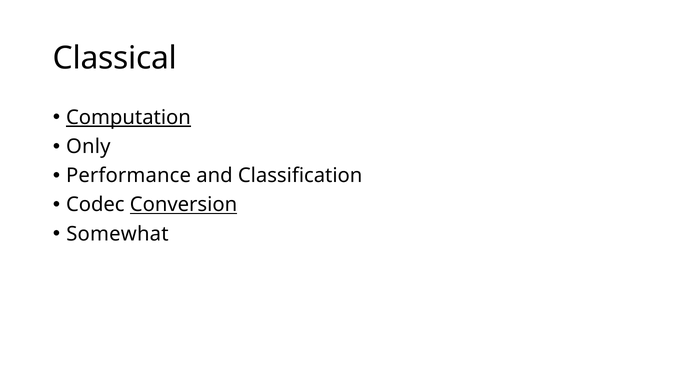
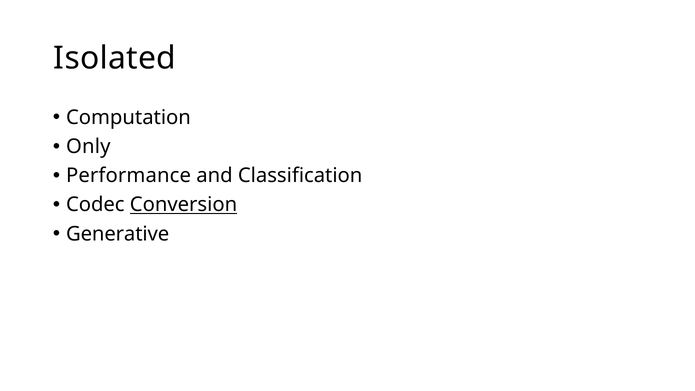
Classical: Classical -> Isolated
Computation underline: present -> none
Somewhat: Somewhat -> Generative
